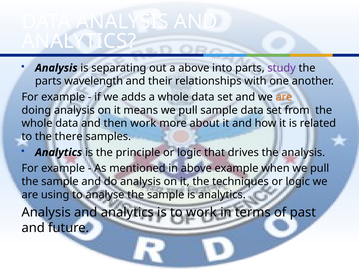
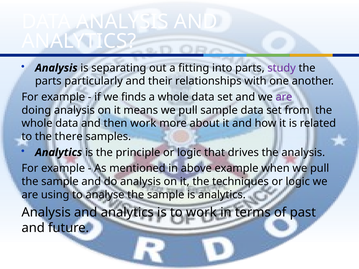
a above: above -> fitting
wavelength: wavelength -> particularly
adds: adds -> finds
are at (284, 97) colour: orange -> purple
